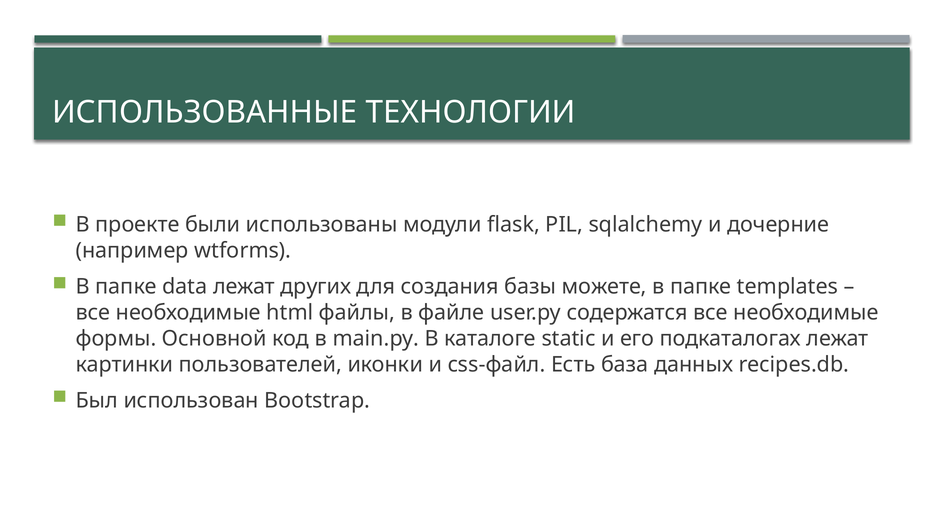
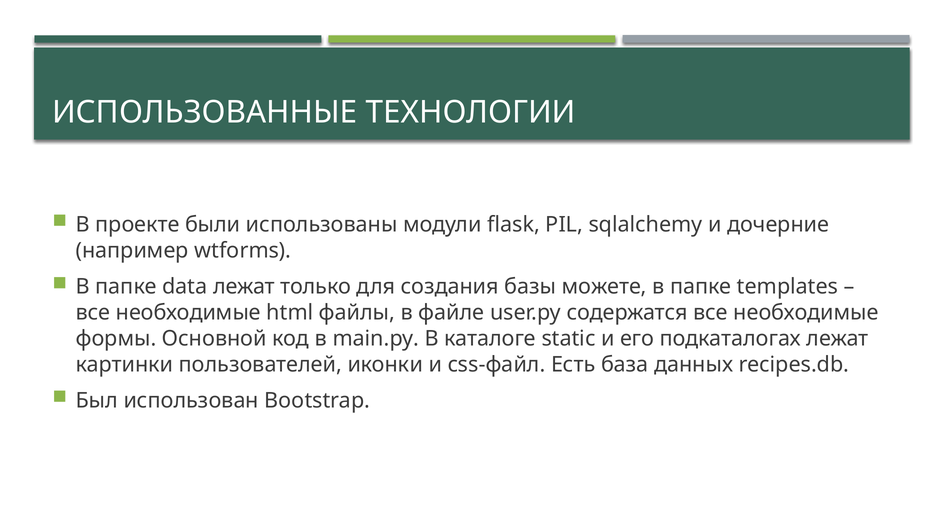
других: других -> только
